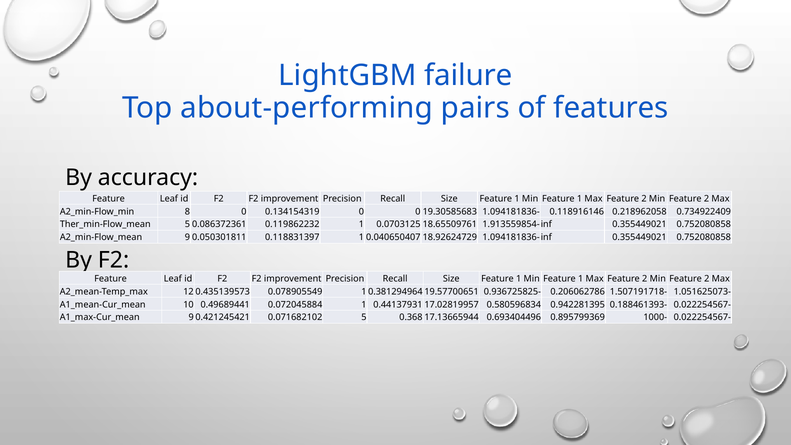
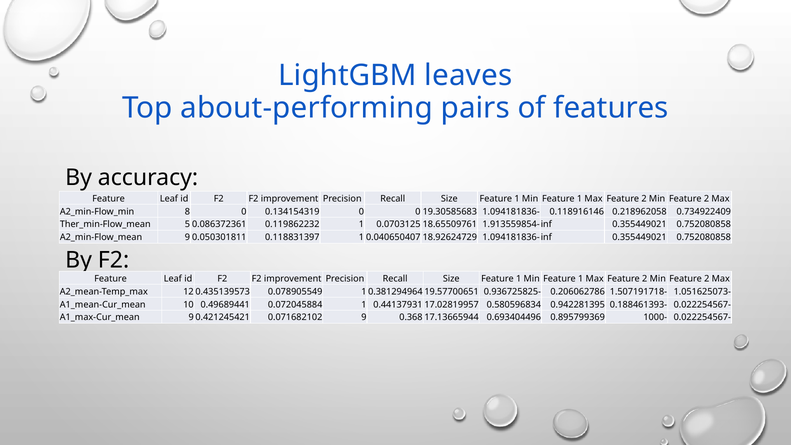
failure: failure -> leaves
5: 5 -> 9
